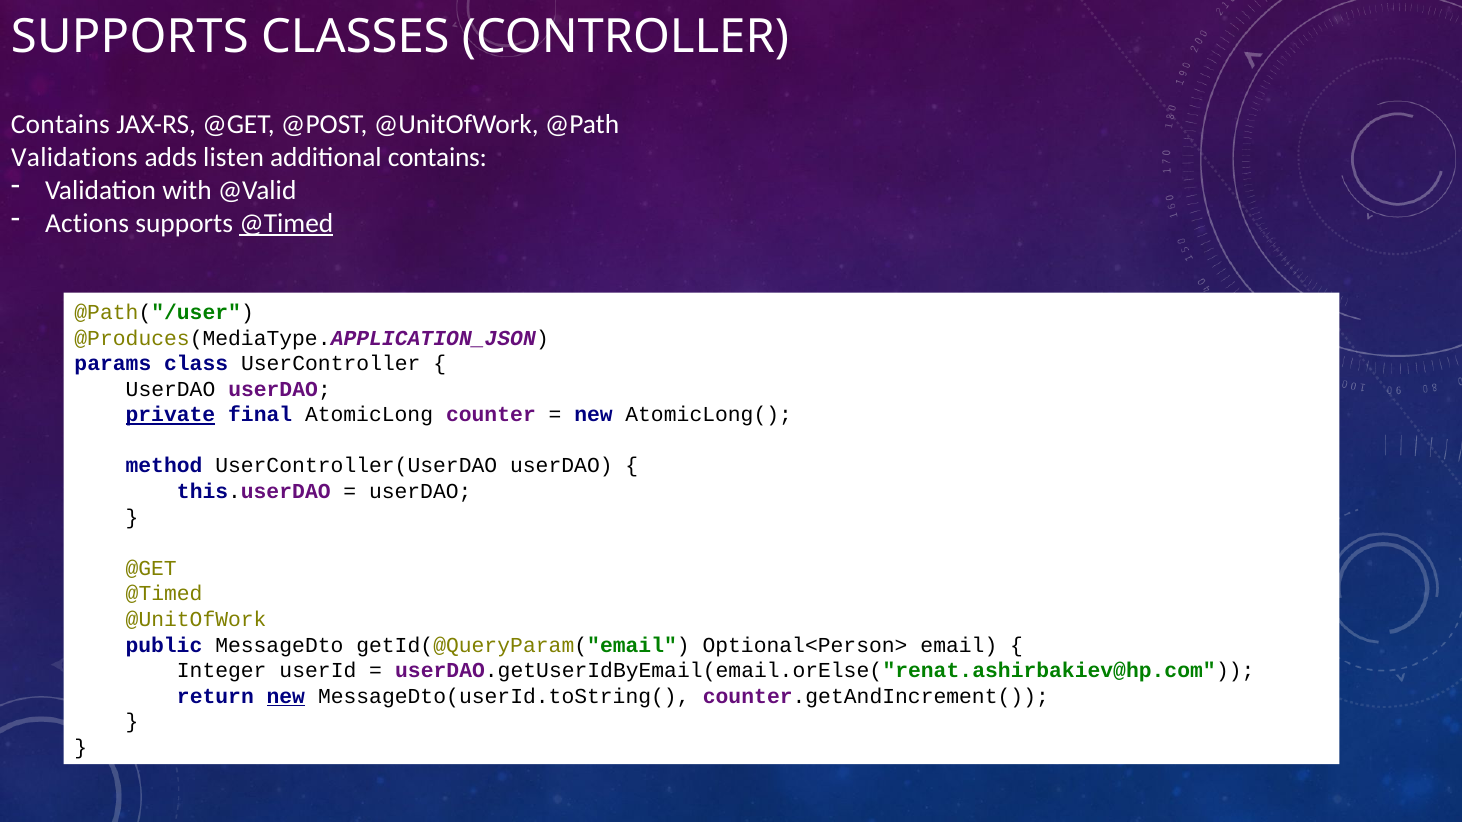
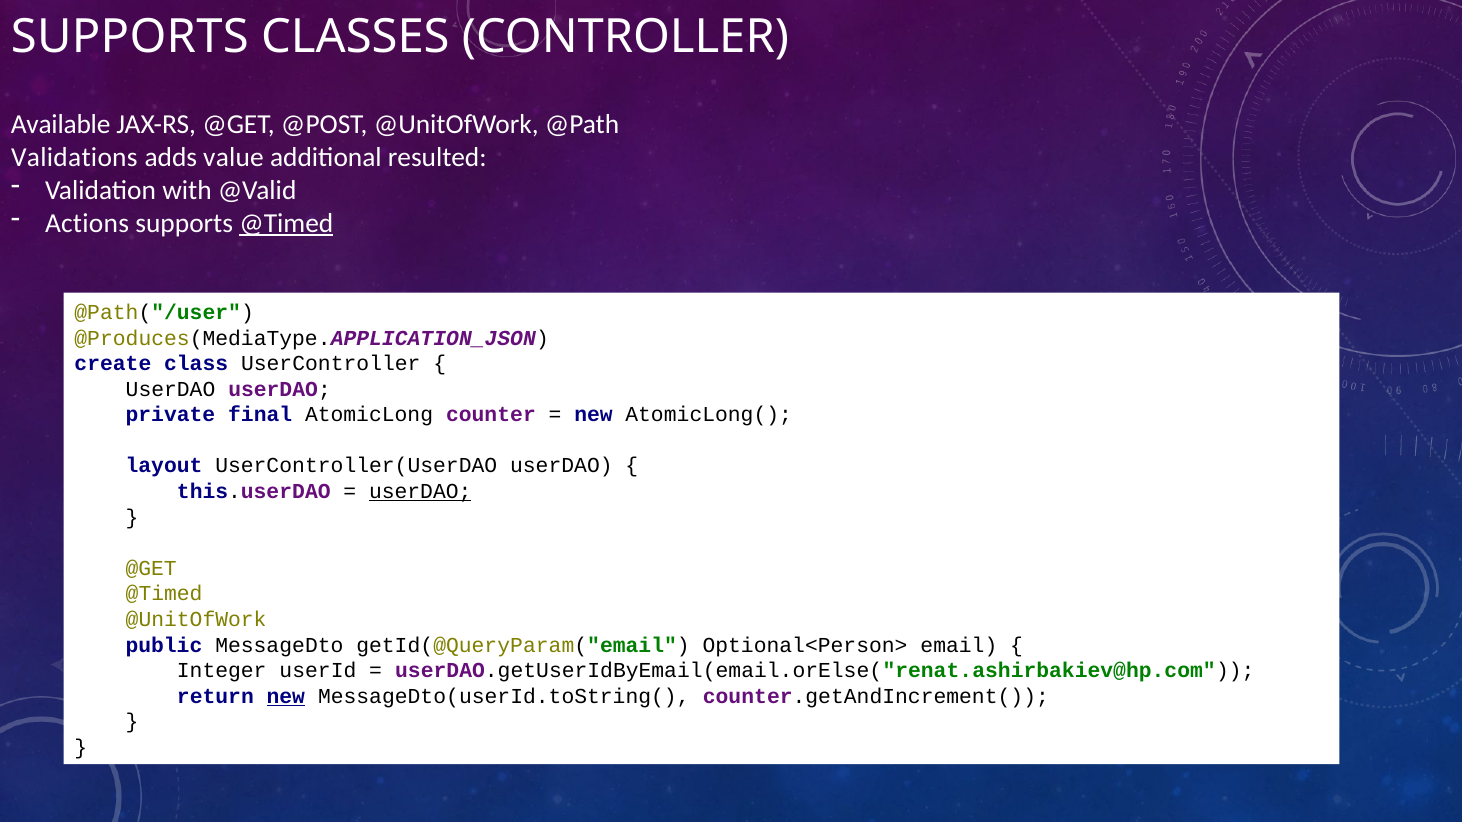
Contains at (60, 125): Contains -> Available
listen: listen -> value
additional contains: contains -> resulted
params: params -> create
private underline: present -> none
method: method -> layout
userDAO at (420, 492) underline: none -> present
